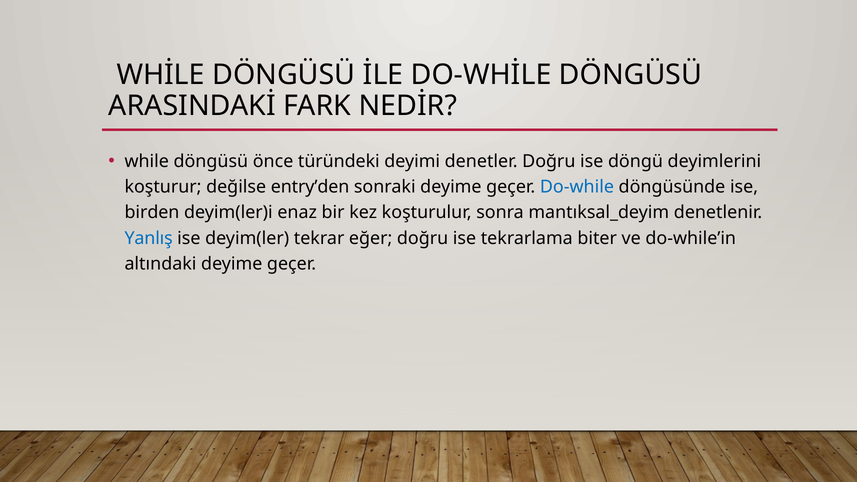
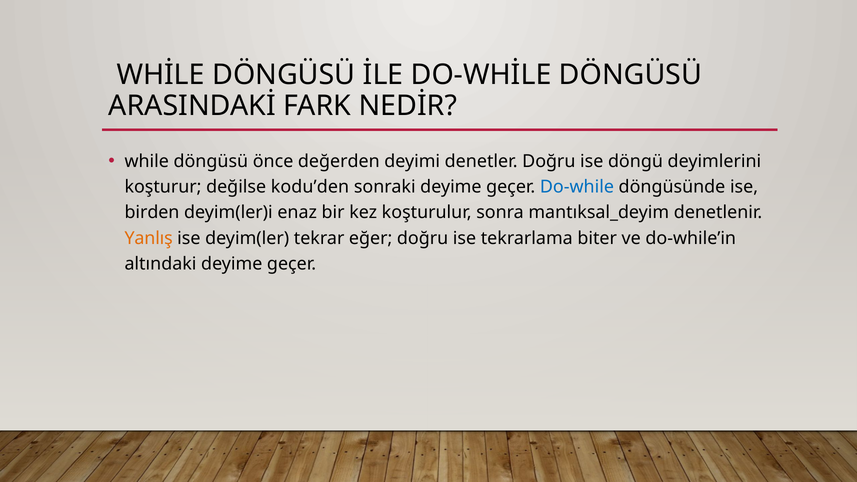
türündeki: türündeki -> değerden
entry’den: entry’den -> kodu’den
Yanlış colour: blue -> orange
